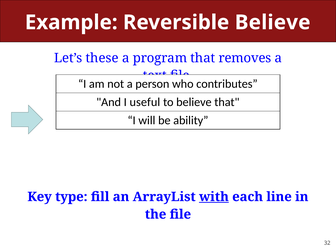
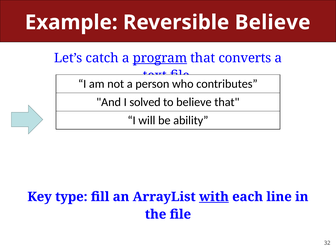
these: these -> catch
program underline: none -> present
removes: removes -> converts
useful: useful -> solved
